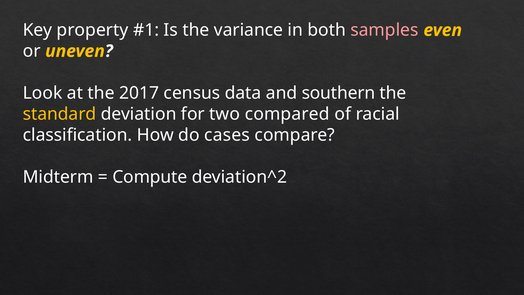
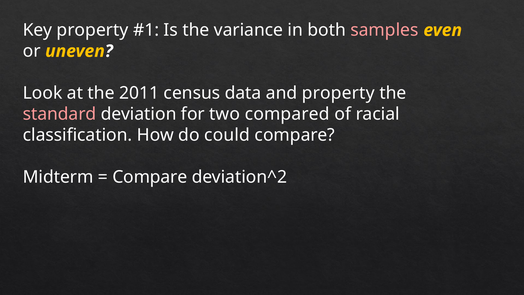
2017: 2017 -> 2011
and southern: southern -> property
standard colour: yellow -> pink
cases: cases -> could
Compute at (150, 177): Compute -> Compare
